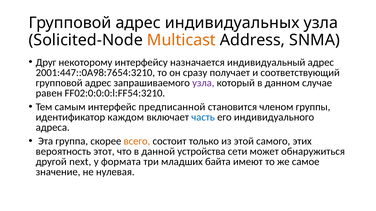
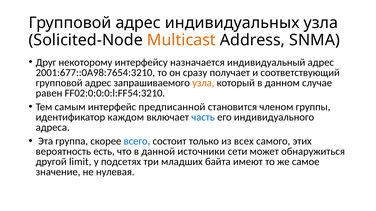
2001:447::0А98:7654:3210: 2001:447::0А98:7654:3210 -> 2001:677::0А98:7654:3210
узла at (203, 83) colour: purple -> orange
всего colour: orange -> blue
этой: этой -> всех
этот: этот -> есть
устройства: устройства -> источники
next: next -> limit
формата: формата -> подсетях
